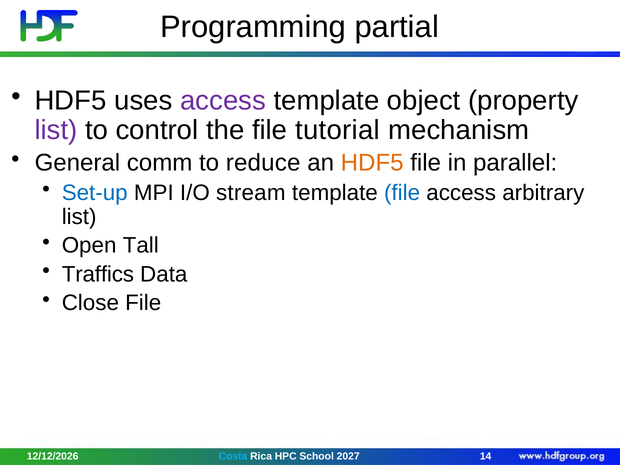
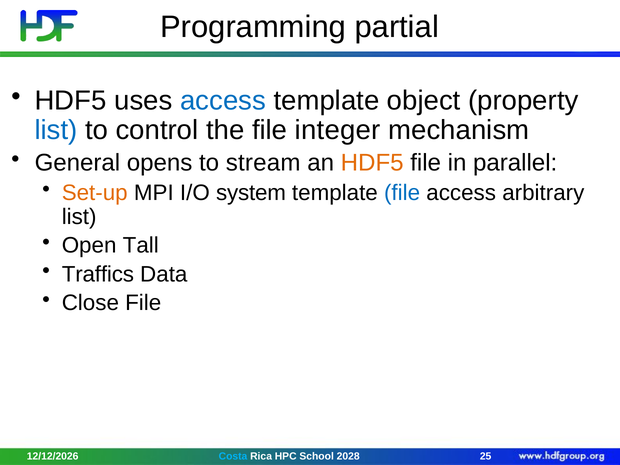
access at (223, 101) colour: purple -> blue
list at (56, 130) colour: purple -> blue
tutorial: tutorial -> integer
comm: comm -> opens
reduce: reduce -> stream
Set-up colour: blue -> orange
stream: stream -> system
2027: 2027 -> 2028
14: 14 -> 25
